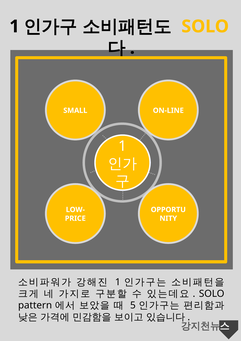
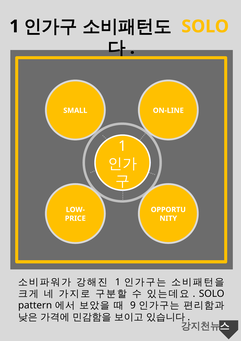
5: 5 -> 9
